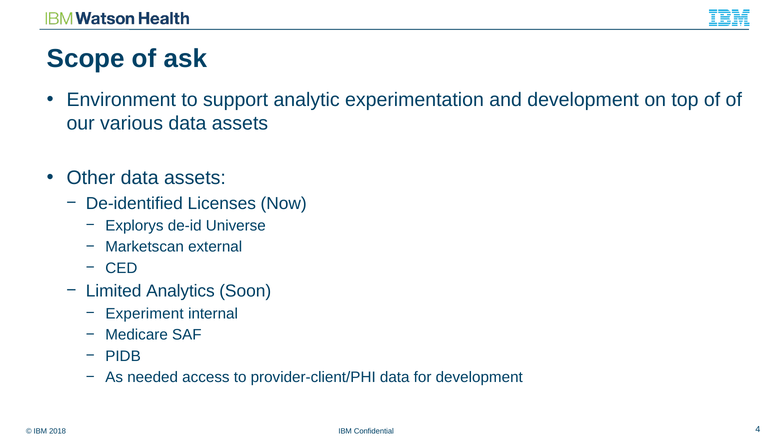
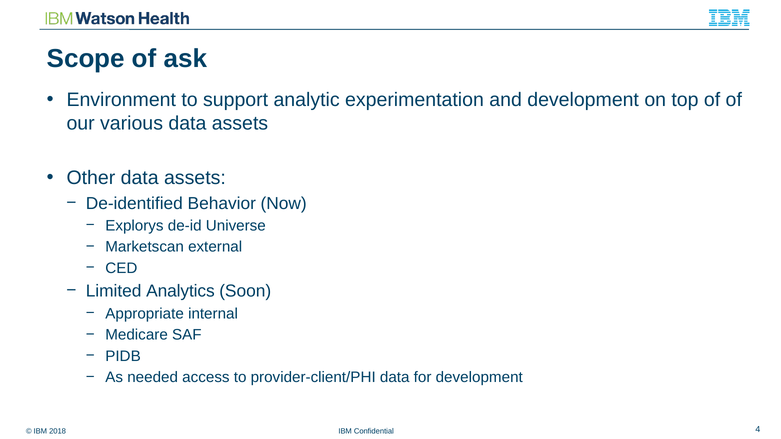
Licenses: Licenses -> Behavior
Experiment: Experiment -> Appropriate
